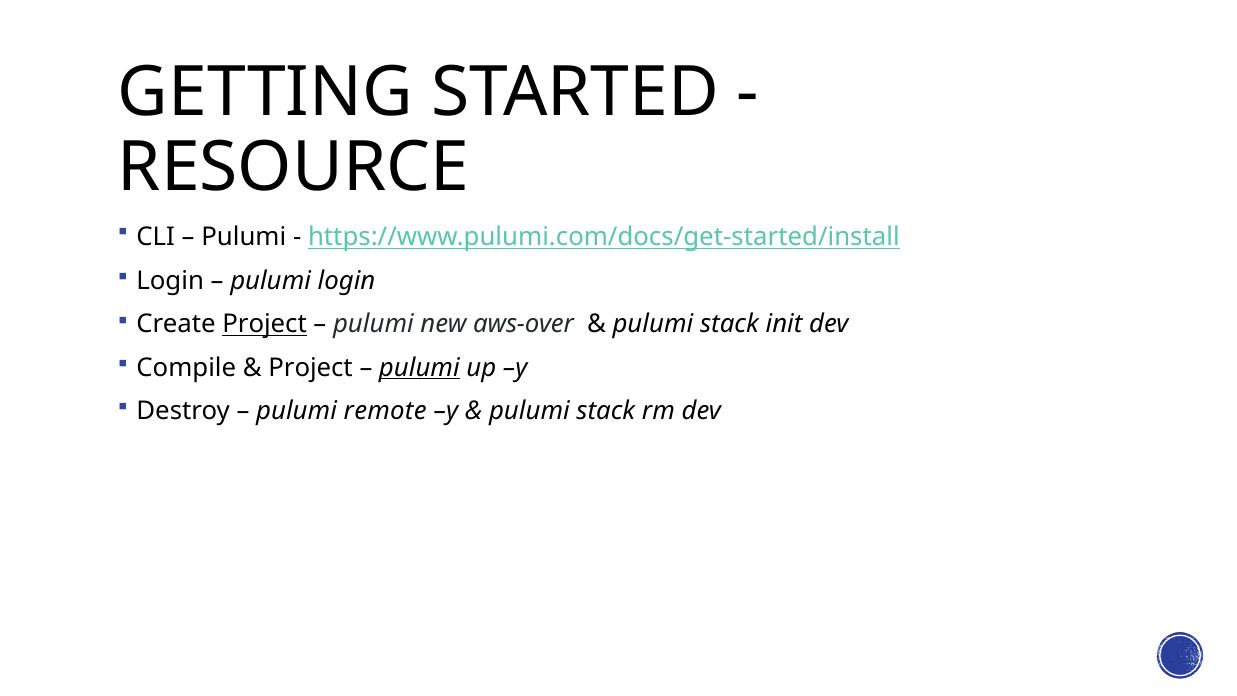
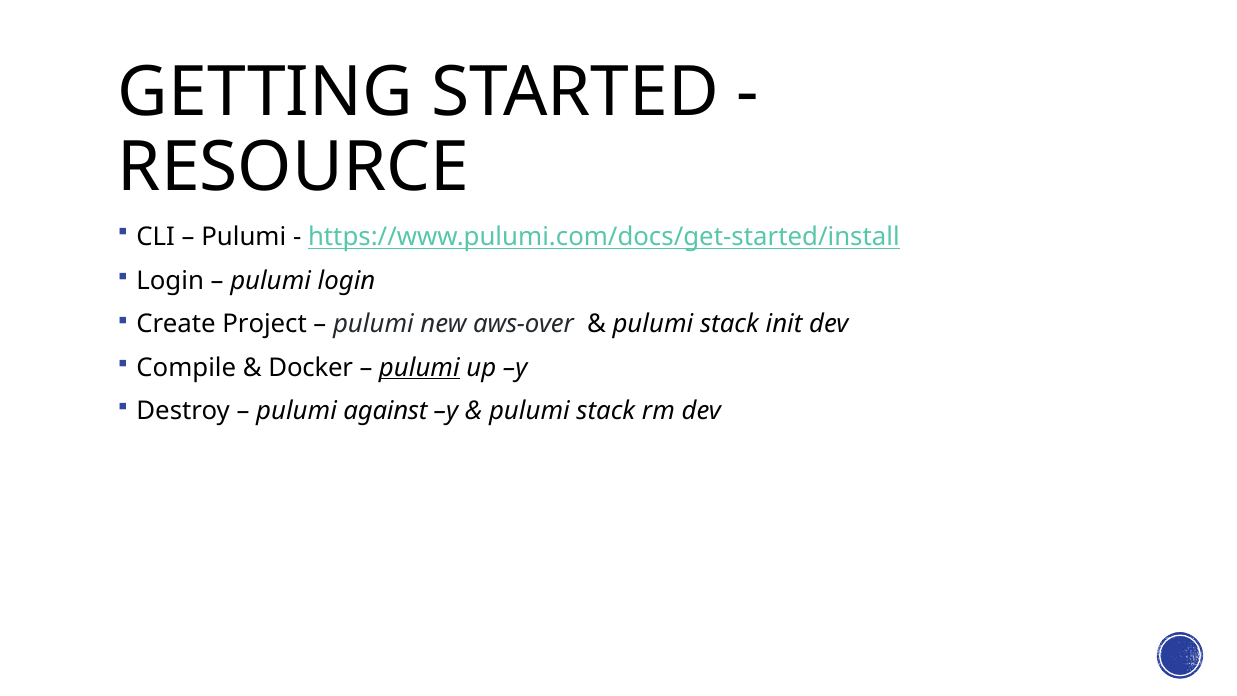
Project at (265, 324) underline: present -> none
Project at (311, 367): Project -> Docker
remote: remote -> against
